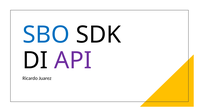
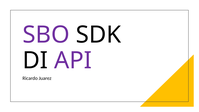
SBO colour: blue -> purple
